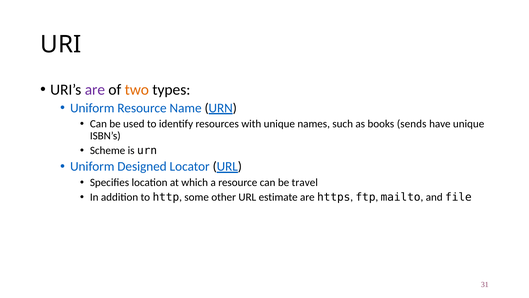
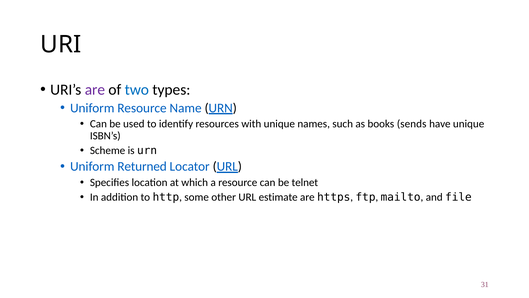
two colour: orange -> blue
Designed: Designed -> Returned
travel: travel -> telnet
